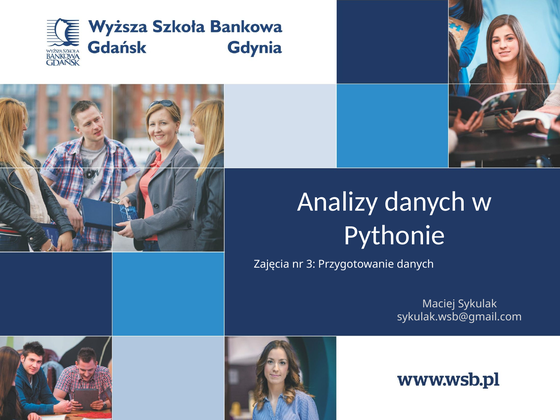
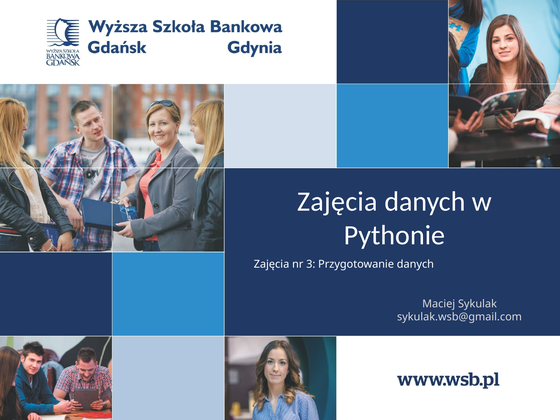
Analizy at (338, 202): Analizy -> Zajęcia
